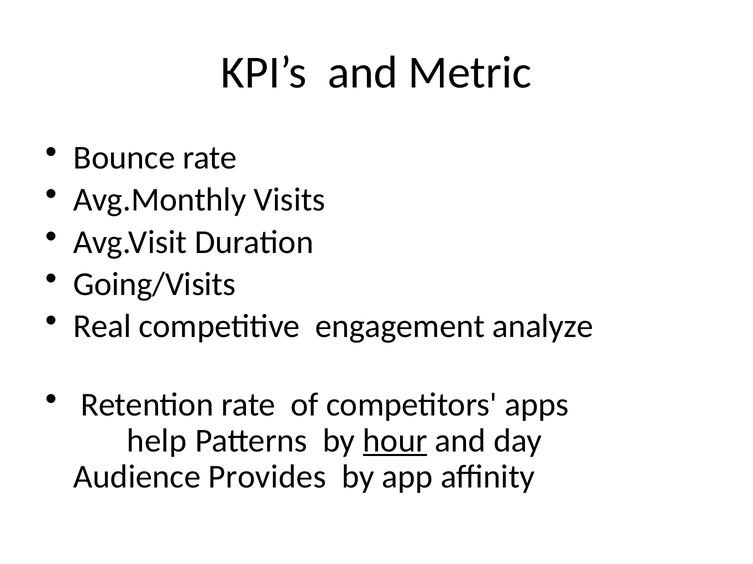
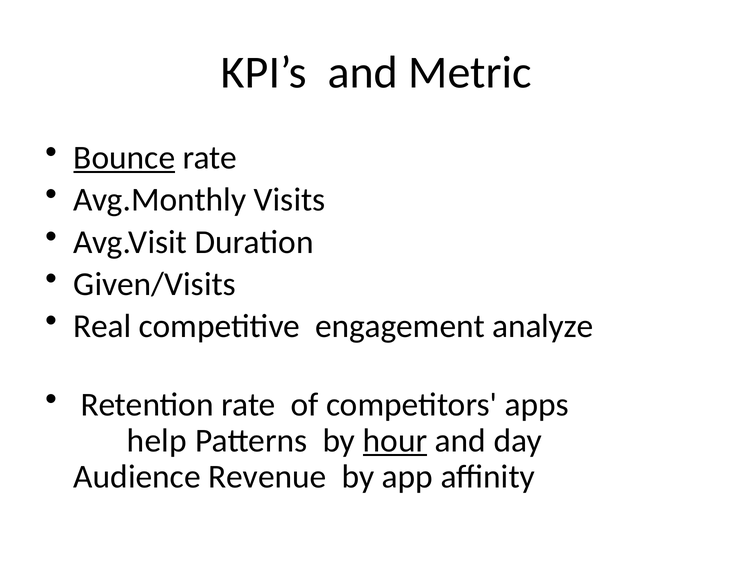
Bounce underline: none -> present
Going/Visits: Going/Visits -> Given/Visits
Provides: Provides -> Revenue
